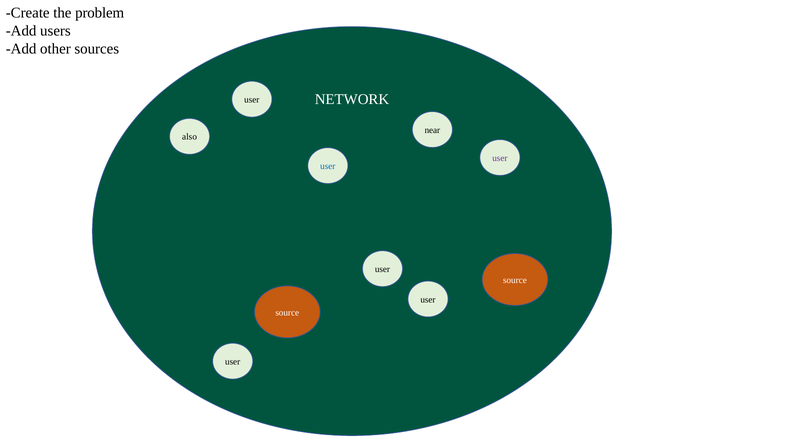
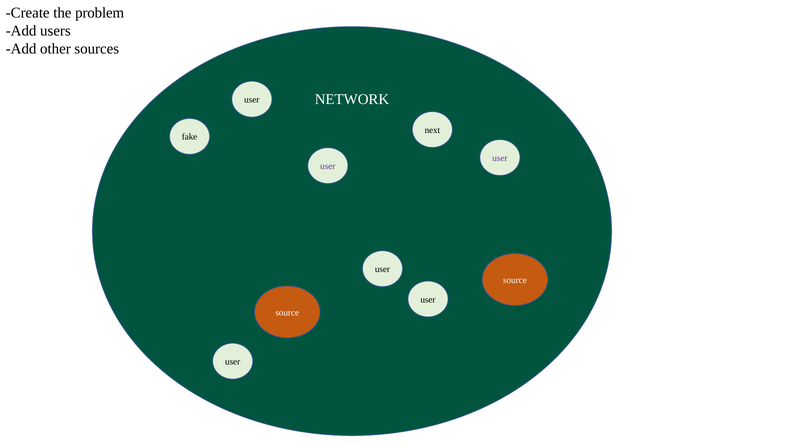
near: near -> next
also: also -> fake
user at (328, 166) colour: blue -> purple
